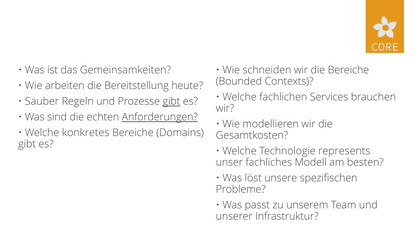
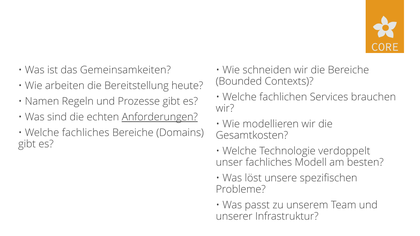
Sauber: Sauber -> Namen
gibt at (171, 101) underline: present -> none
Welche konkretes: konkretes -> fachliches
represents: represents -> verdoppelt
